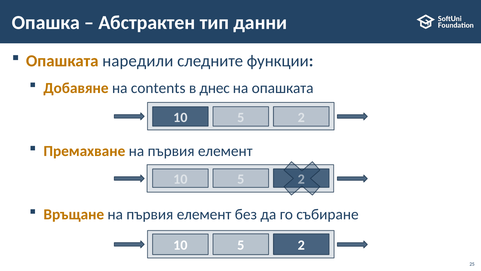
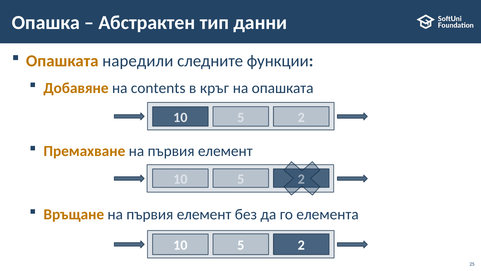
днес: днес -> кръг
събиране: събиране -> елемента
